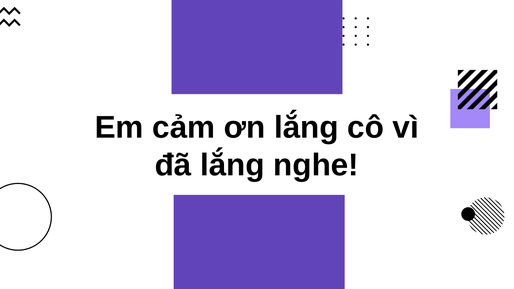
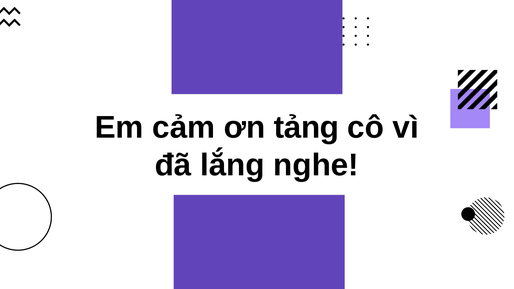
ơn lắng: lắng -> tảng
